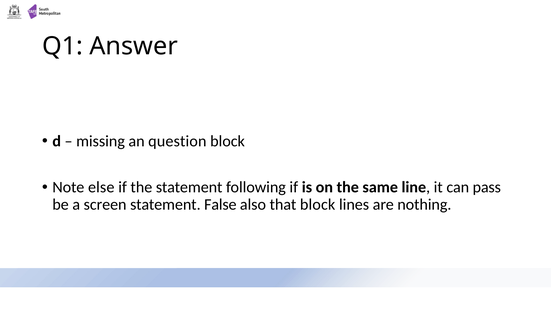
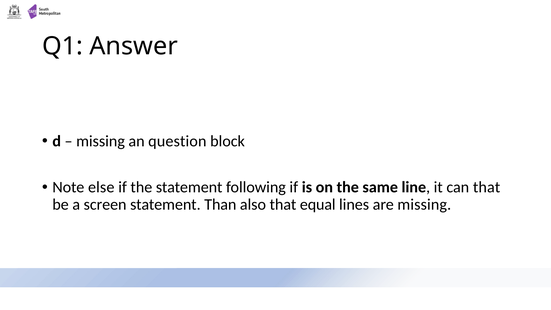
can pass: pass -> that
False: False -> Than
that block: block -> equal
are nothing: nothing -> missing
